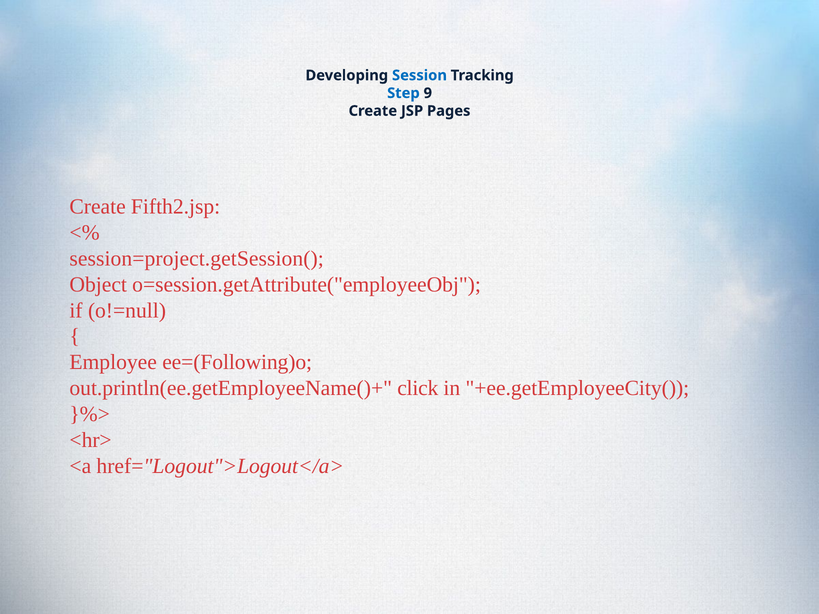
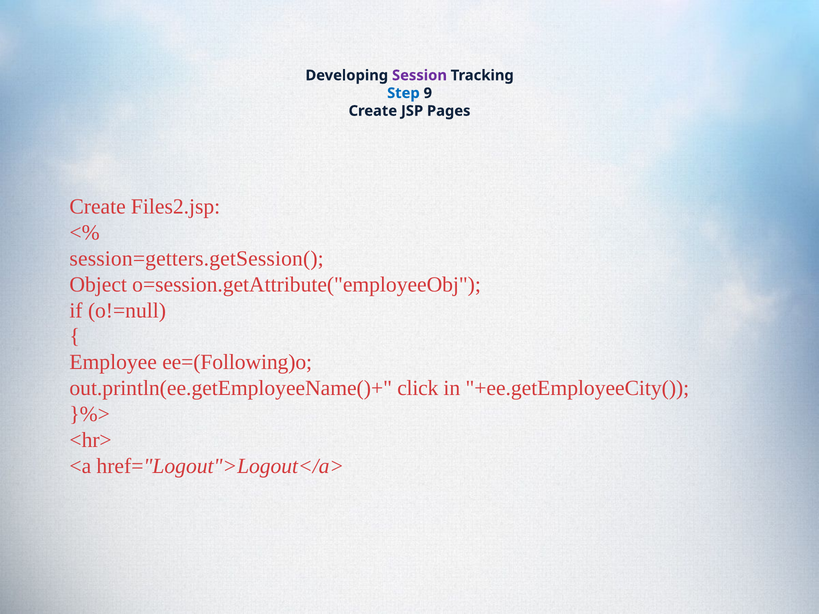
Session colour: blue -> purple
Fifth2.jsp: Fifth2.jsp -> Files2.jsp
session=project.getSession(: session=project.getSession( -> session=getters.getSession(
